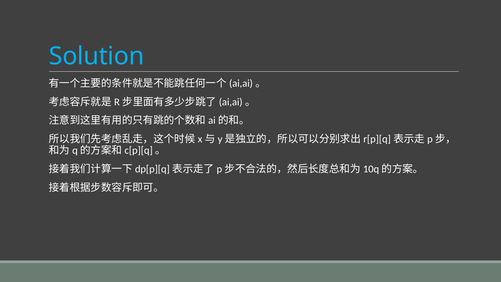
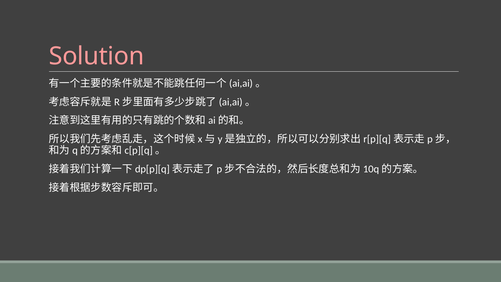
Solution colour: light blue -> pink
